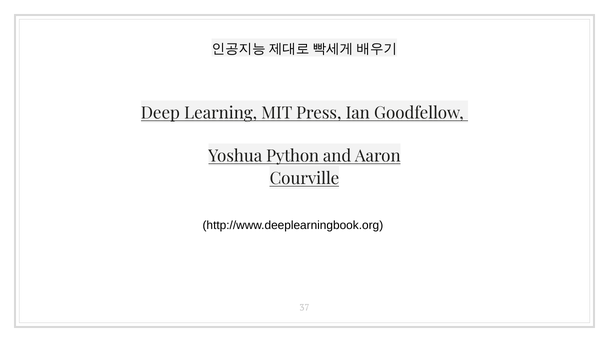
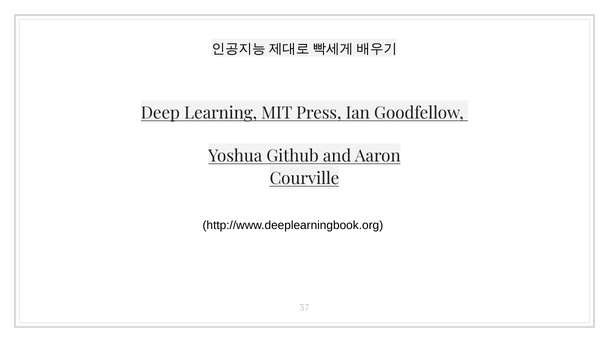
Python: Python -> Github
